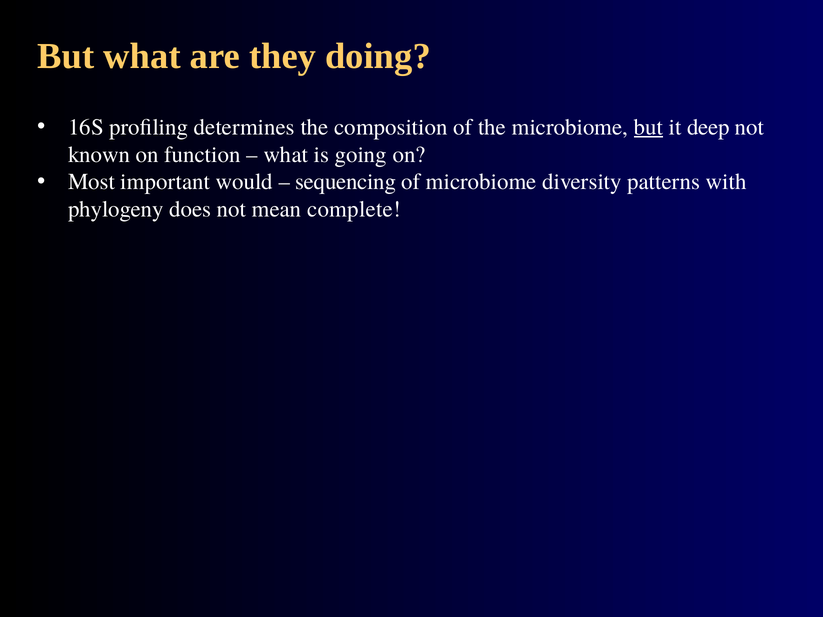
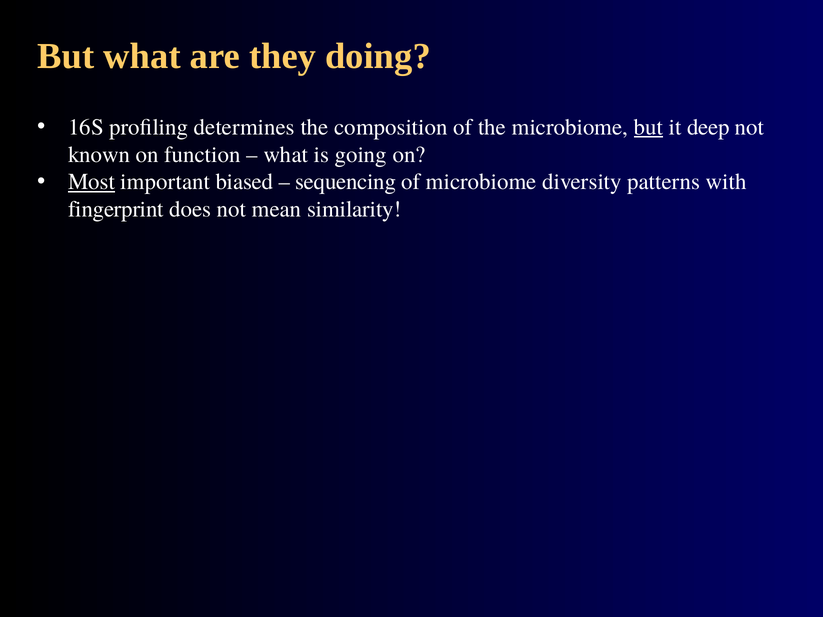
Most underline: none -> present
would: would -> biased
phylogeny: phylogeny -> fingerprint
complete: complete -> similarity
